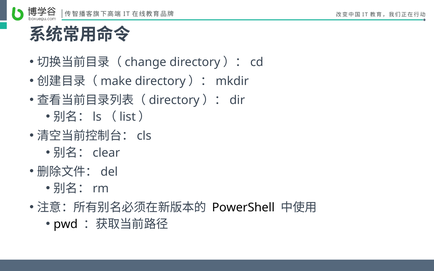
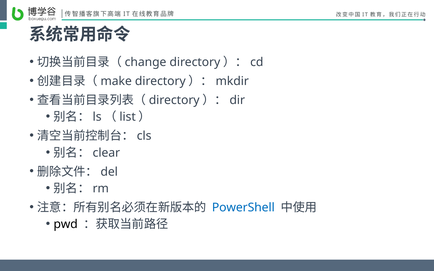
PowerShell colour: black -> blue
